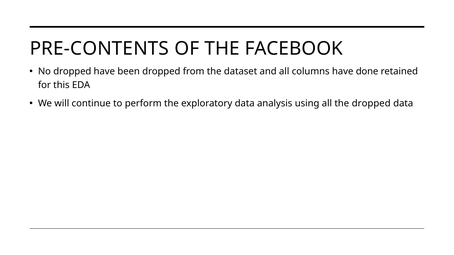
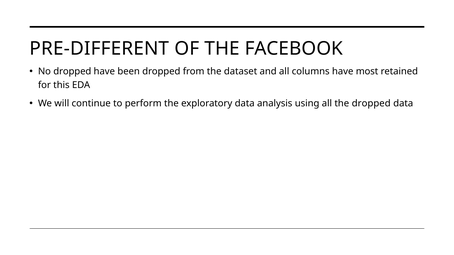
PRE-CONTENTS: PRE-CONTENTS -> PRE-DIFFERENT
done: done -> most
